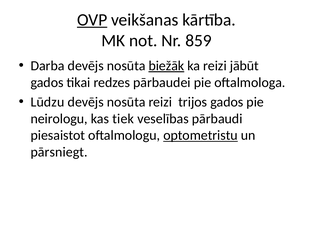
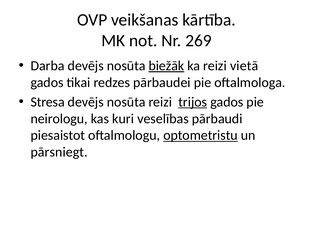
OVP underline: present -> none
859: 859 -> 269
jābūt: jābūt -> vietā
Lūdzu: Lūdzu -> Stresa
trijos underline: none -> present
tiek: tiek -> kuri
